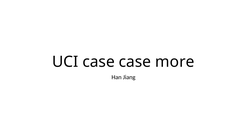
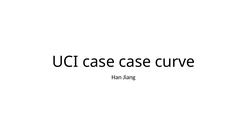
more: more -> curve
